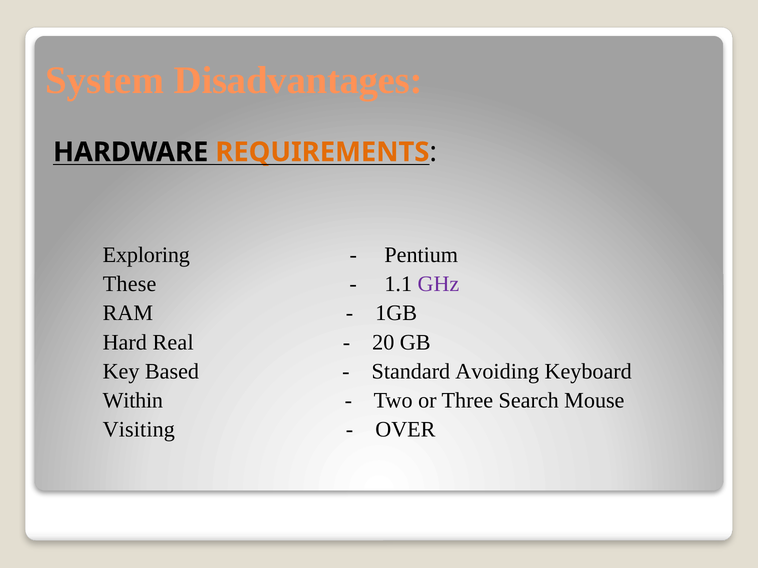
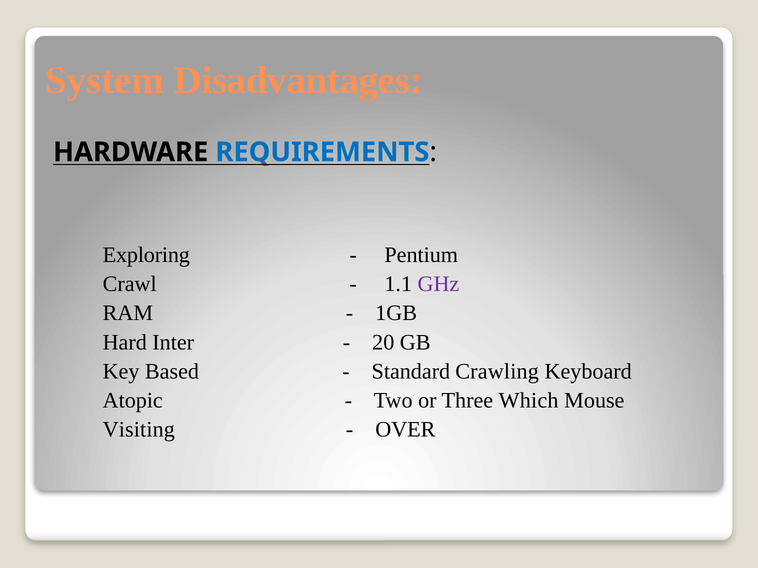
REQUIREMENTS colour: orange -> blue
These: These -> Crawl
Real: Real -> Inter
Avoiding: Avoiding -> Crawling
Within: Within -> Atopic
Search: Search -> Which
